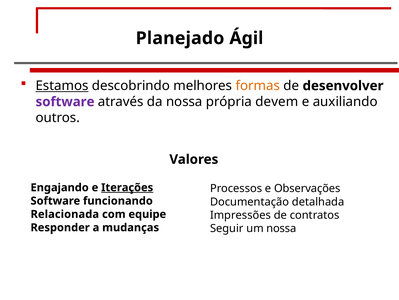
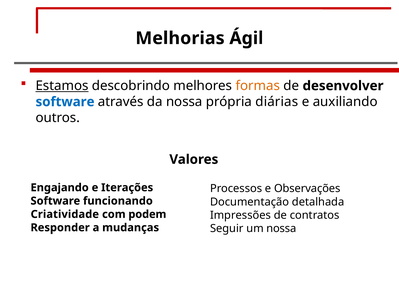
Planejado: Planejado -> Melhorias
software at (65, 102) colour: purple -> blue
devem: devem -> diárias
Iterações underline: present -> none
Relacionada: Relacionada -> Criatividade
equipe: equipe -> podem
